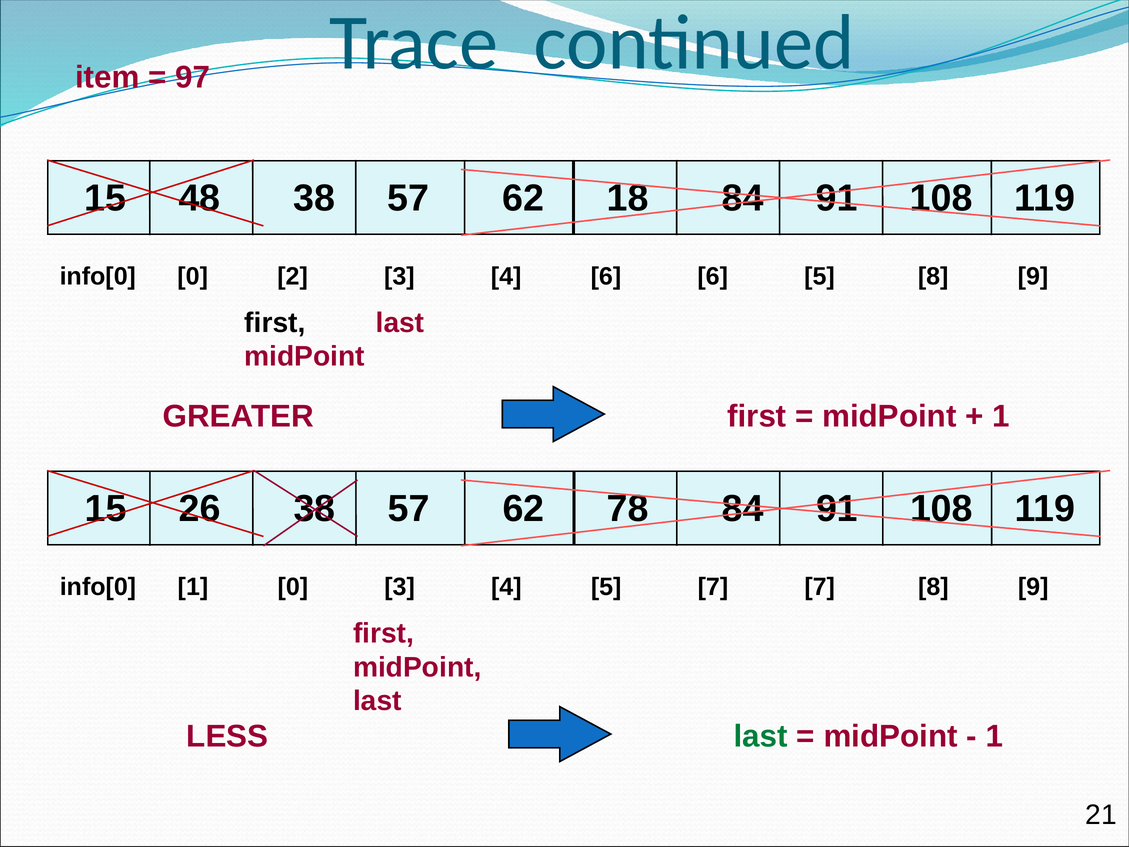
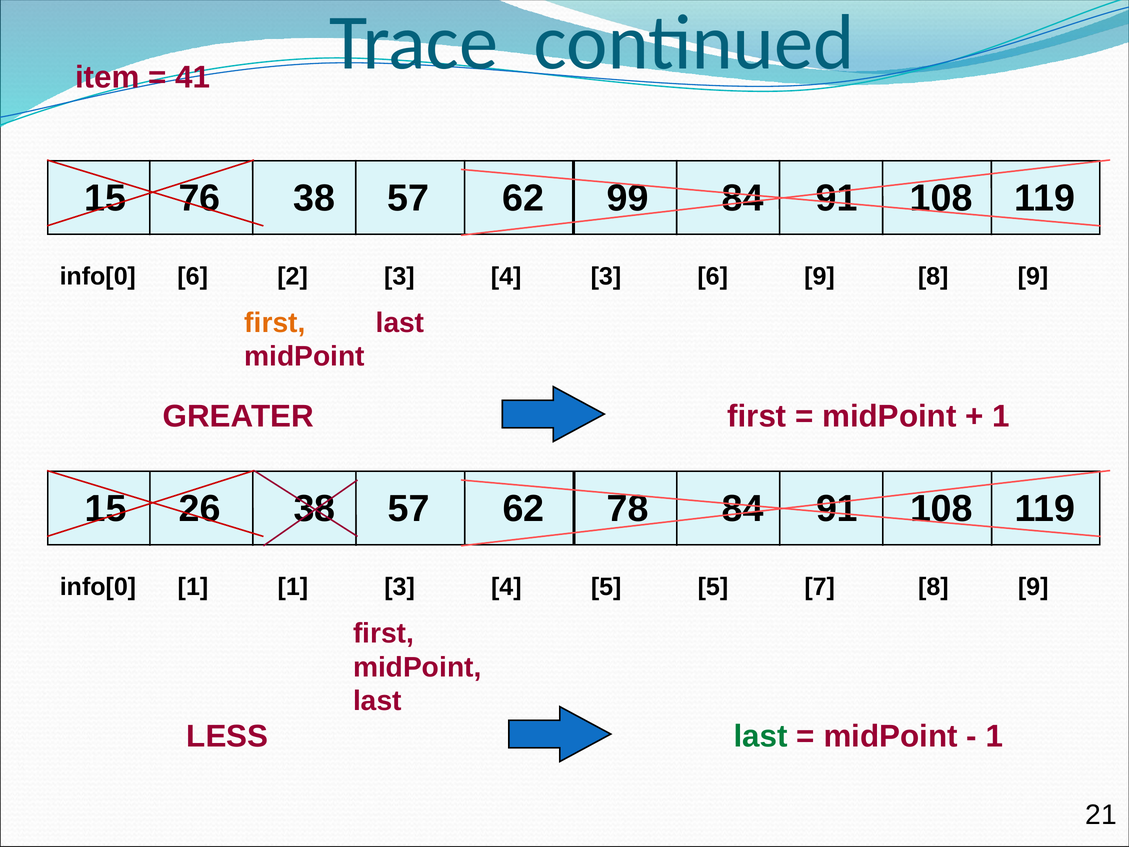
97: 97 -> 41
48: 48 -> 76
18: 18 -> 99
info[0 0: 0 -> 6
4 6: 6 -> 3
6 5: 5 -> 9
first at (275, 323) colour: black -> orange
1 0: 0 -> 1
5 7: 7 -> 5
